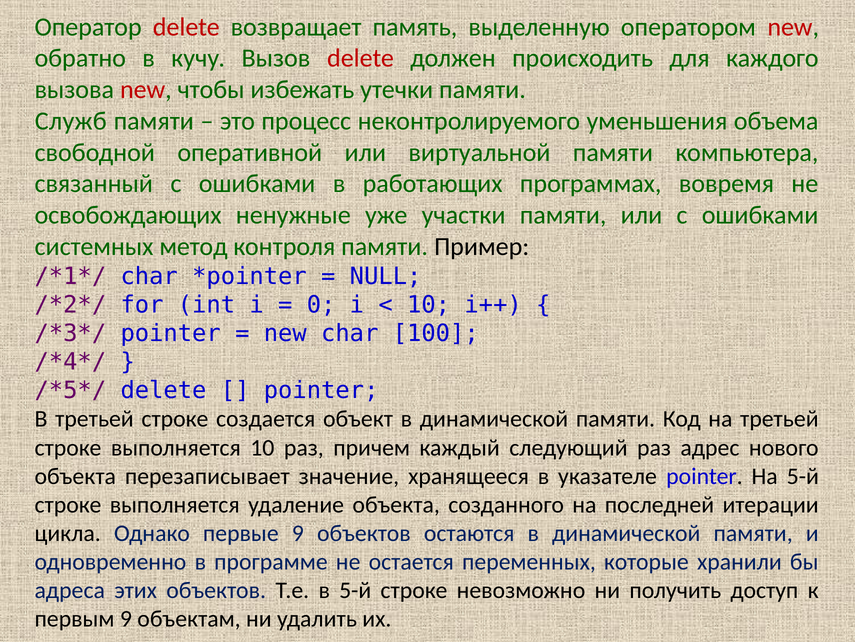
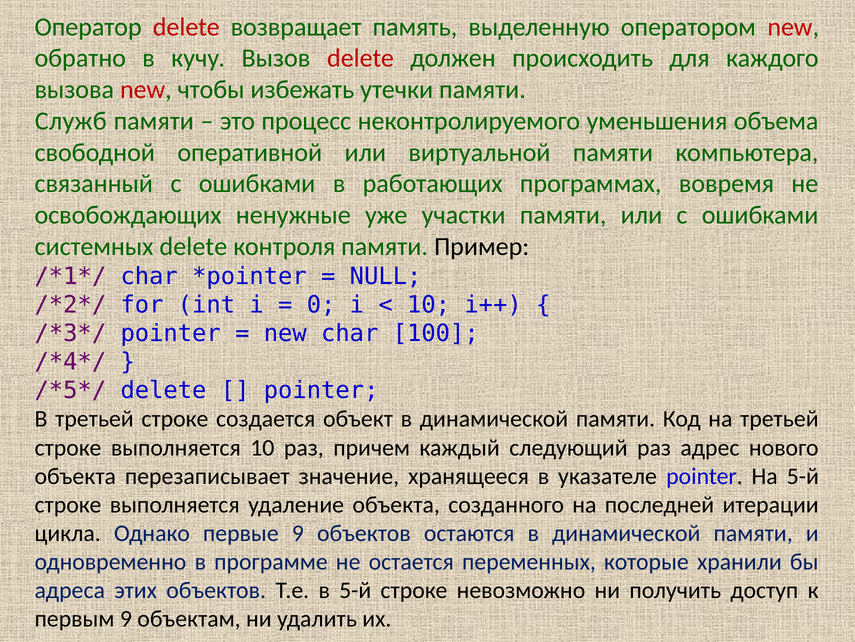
системных метод: метод -> delete
